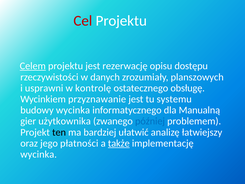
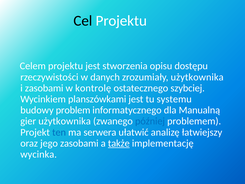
Cel colour: red -> black
Celem underline: present -> none
rezerwację: rezerwację -> stworzenia
zrozumiały planszowych: planszowych -> użytkownika
i usprawni: usprawni -> zasobami
obsługę: obsługę -> szybciej
przyznawanie: przyznawanie -> planszówkami
budowy wycinka: wycinka -> problem
ten colour: black -> blue
bardziej: bardziej -> serwera
jego płatności: płatności -> zasobami
